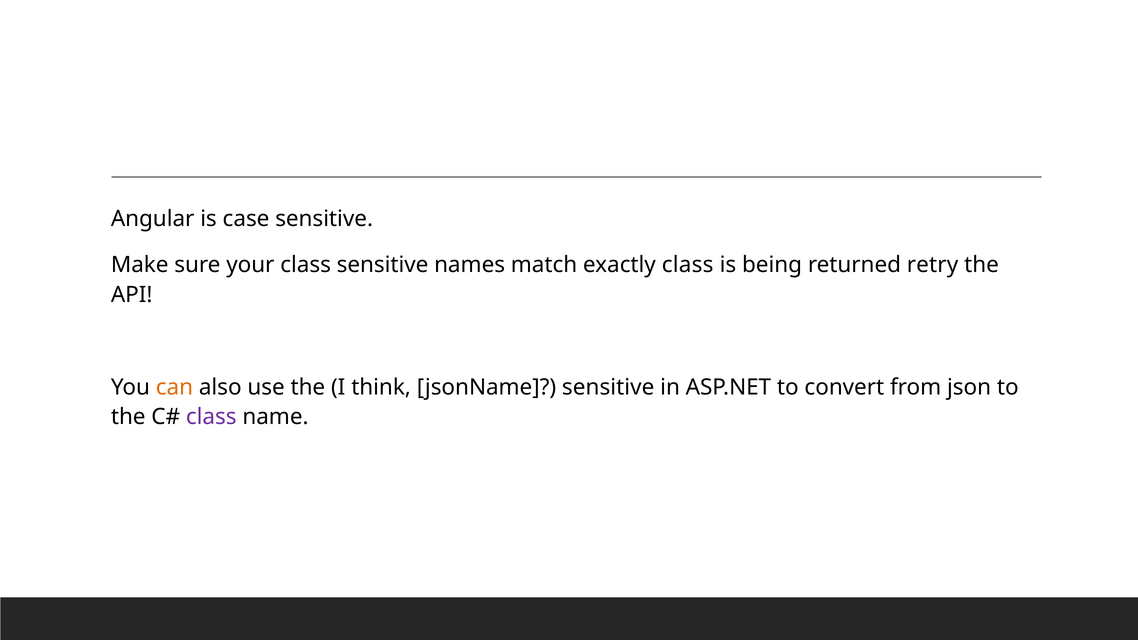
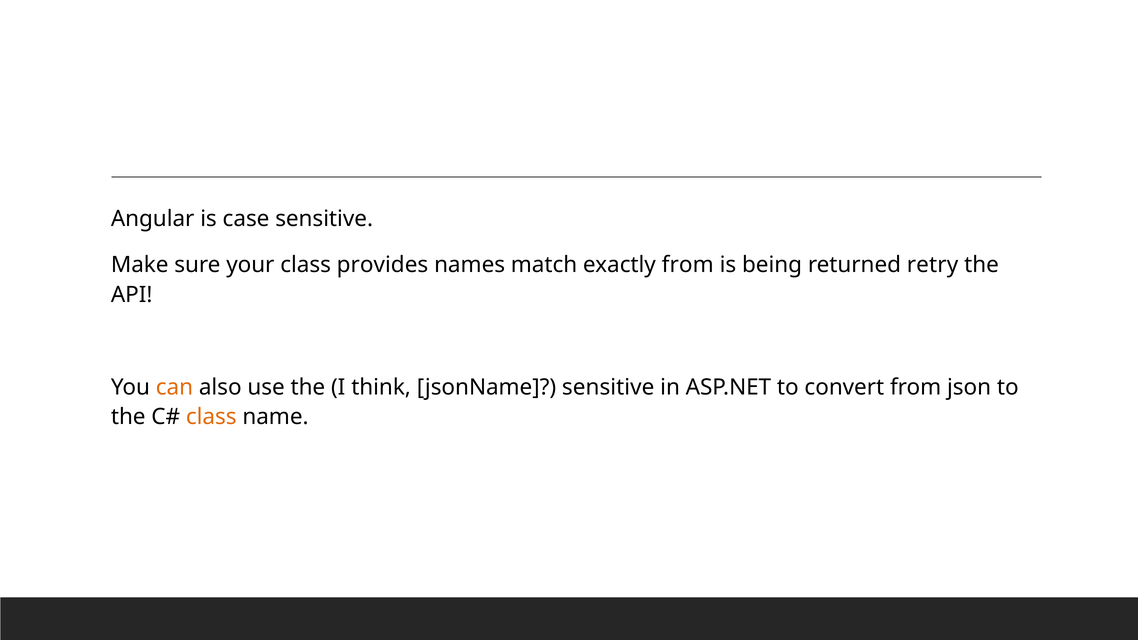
class sensitive: sensitive -> provides
exactly class: class -> from
class at (211, 417) colour: purple -> orange
